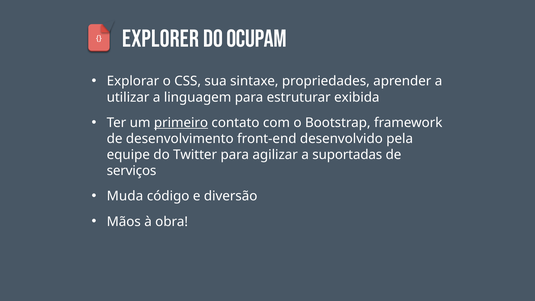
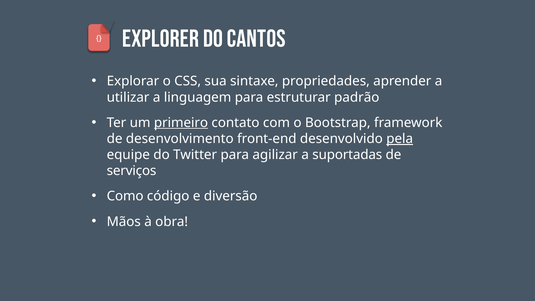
Ocupam: Ocupam -> Cantos
exibida: exibida -> padrão
pela underline: none -> present
Muda: Muda -> Como
